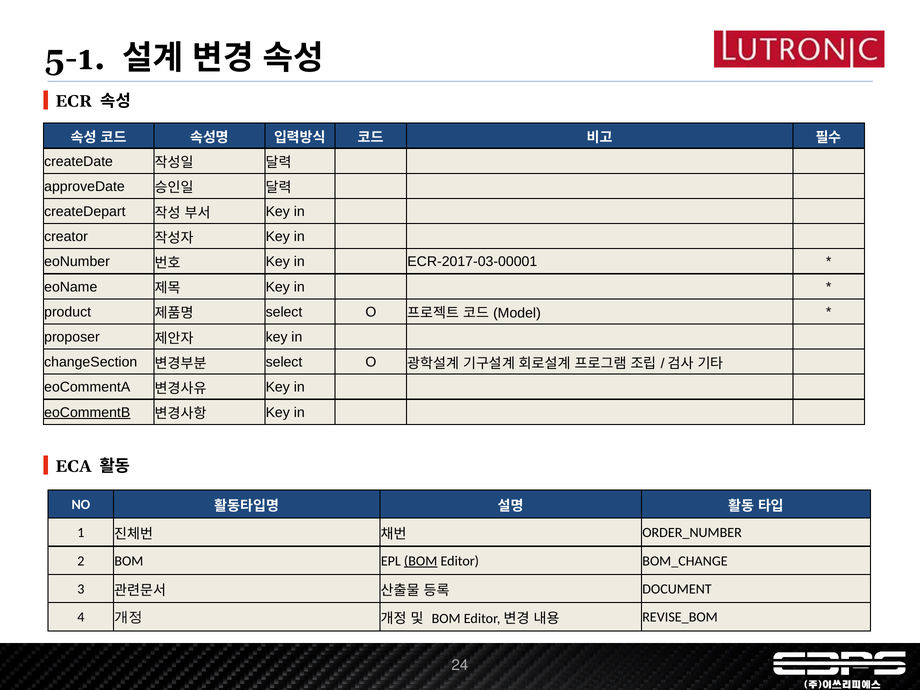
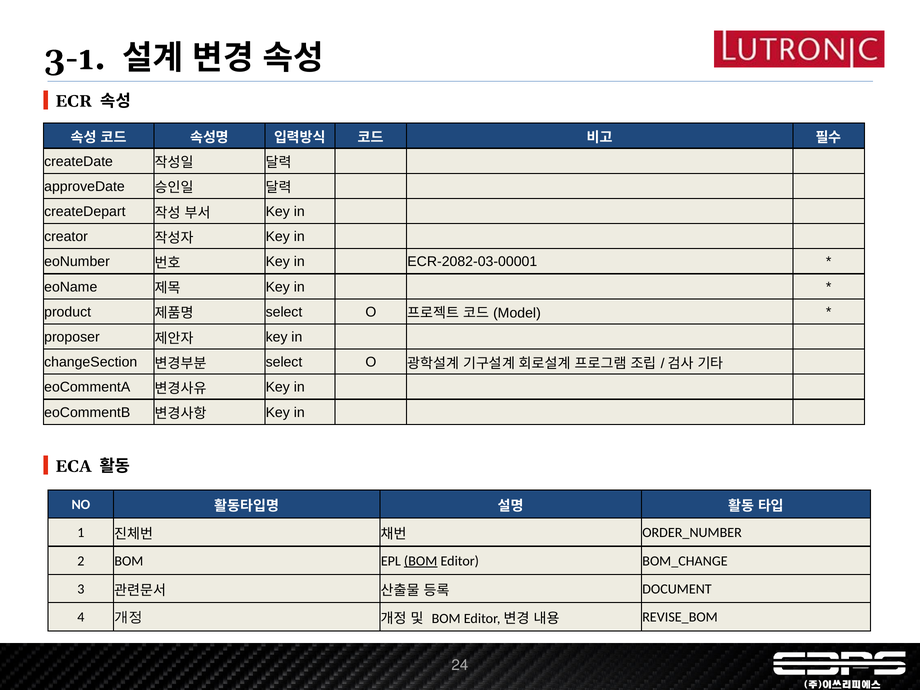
5-1: 5-1 -> 3-1
ECR-2017-03-00001: ECR-2017-03-00001 -> ECR-2082-03-00001
eoCommentB underline: present -> none
